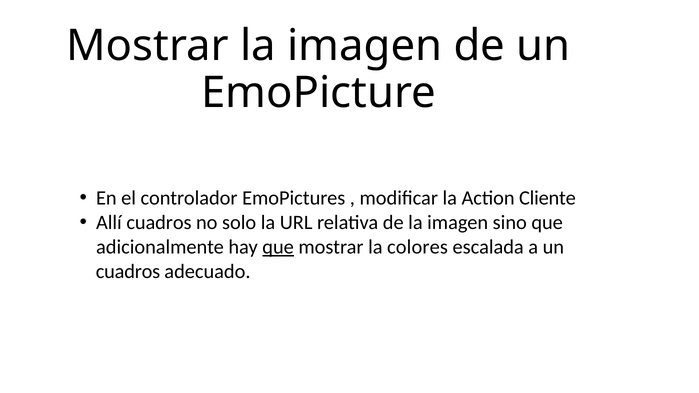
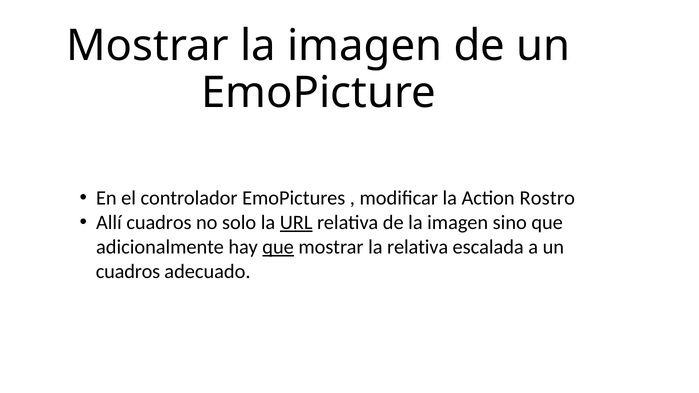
Cliente: Cliente -> Rostro
URL underline: none -> present
la colores: colores -> relativa
